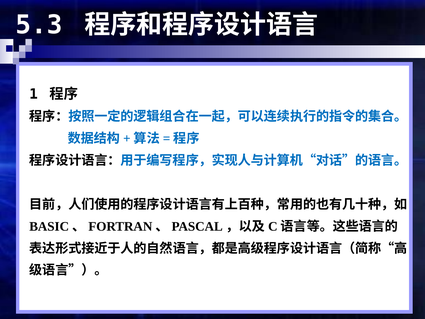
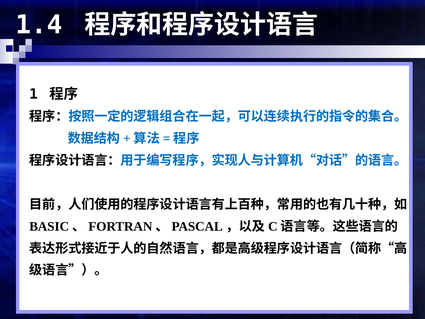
5.3: 5.3 -> 1.4
